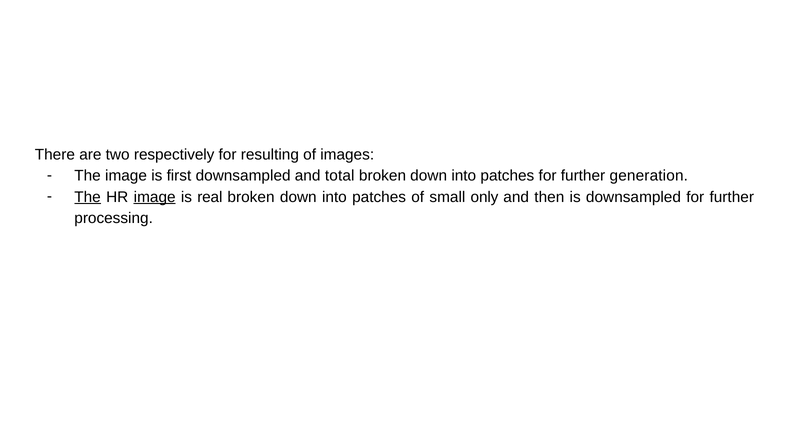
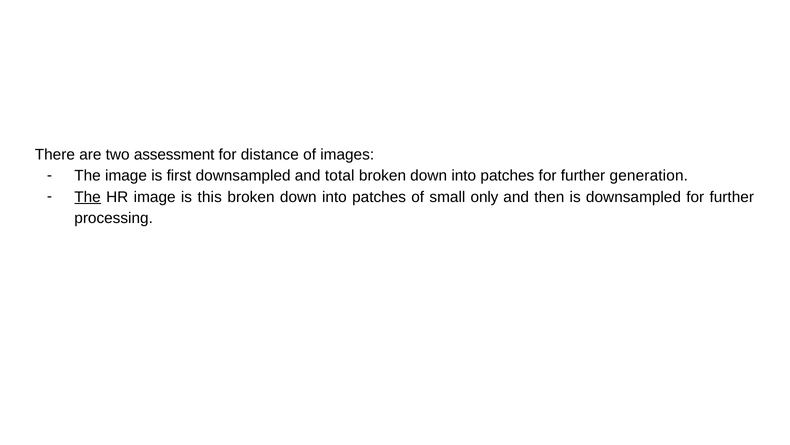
respectively: respectively -> assessment
resulting: resulting -> distance
image at (155, 197) underline: present -> none
real: real -> this
